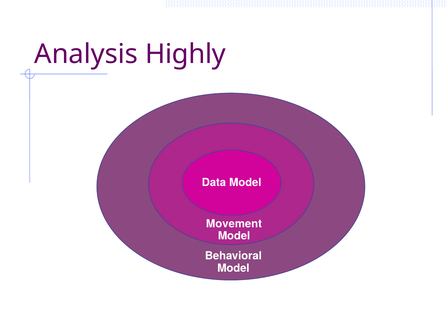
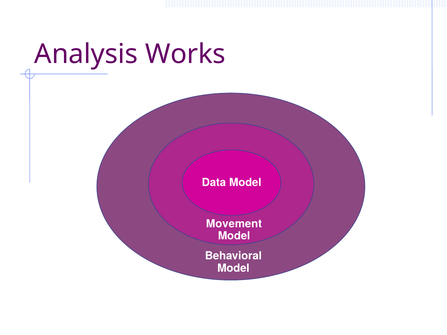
Highly: Highly -> Works
